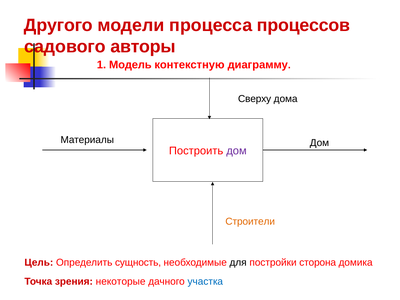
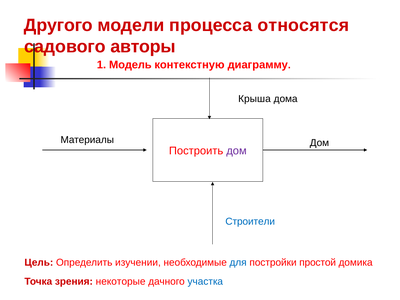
процессов: процессов -> относятся
Сверху: Сверху -> Крыша
Строители colour: orange -> blue
сущность: сущность -> изучении
для colour: black -> blue
сторона: сторона -> простой
